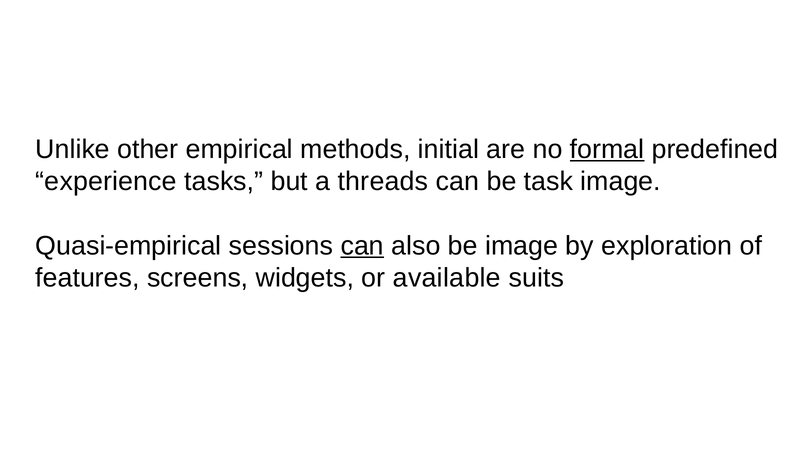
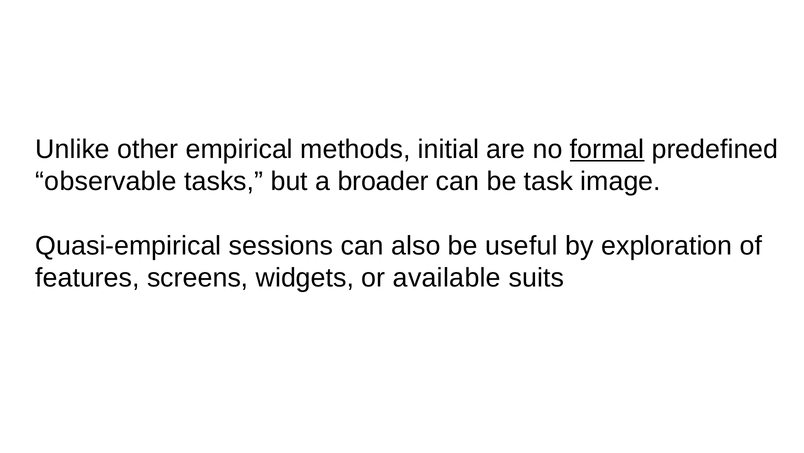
experience: experience -> observable
threads: threads -> broader
can at (362, 245) underline: present -> none
be image: image -> useful
